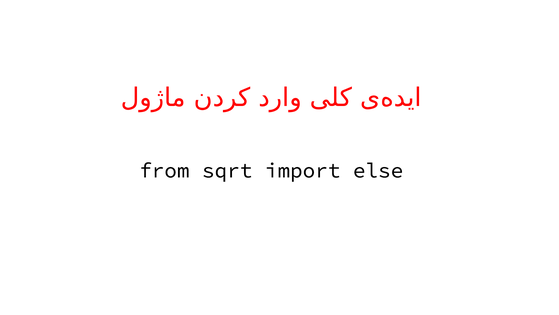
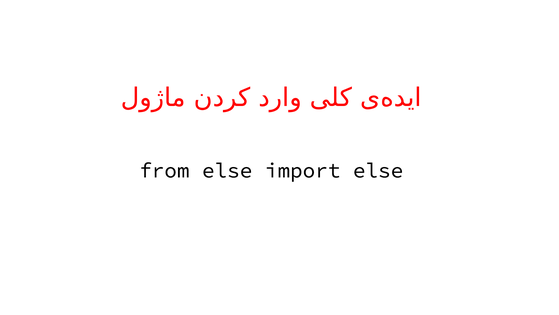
from sqrt: sqrt -> else
